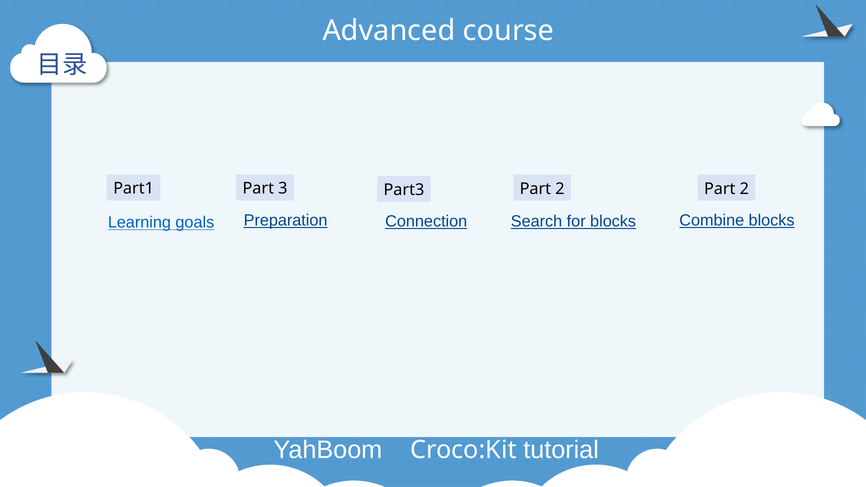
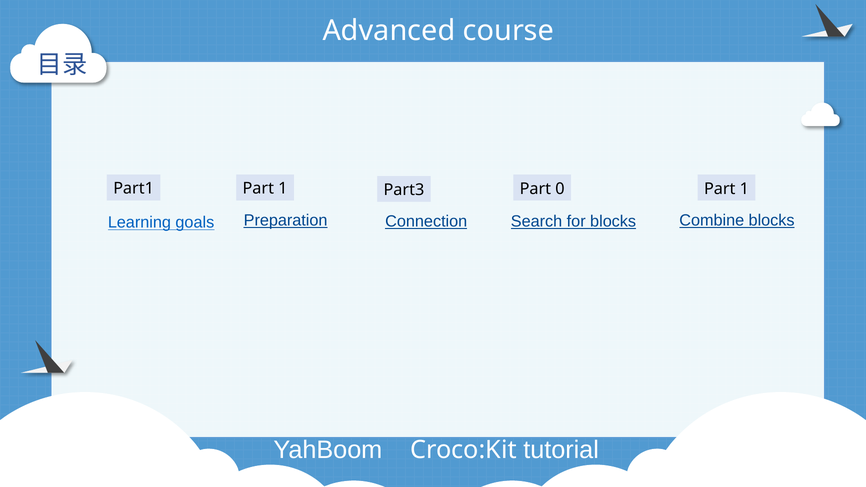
3 at (283, 189): 3 -> 1
2 at (560, 189): 2 -> 0
2 at (744, 189): 2 -> 1
